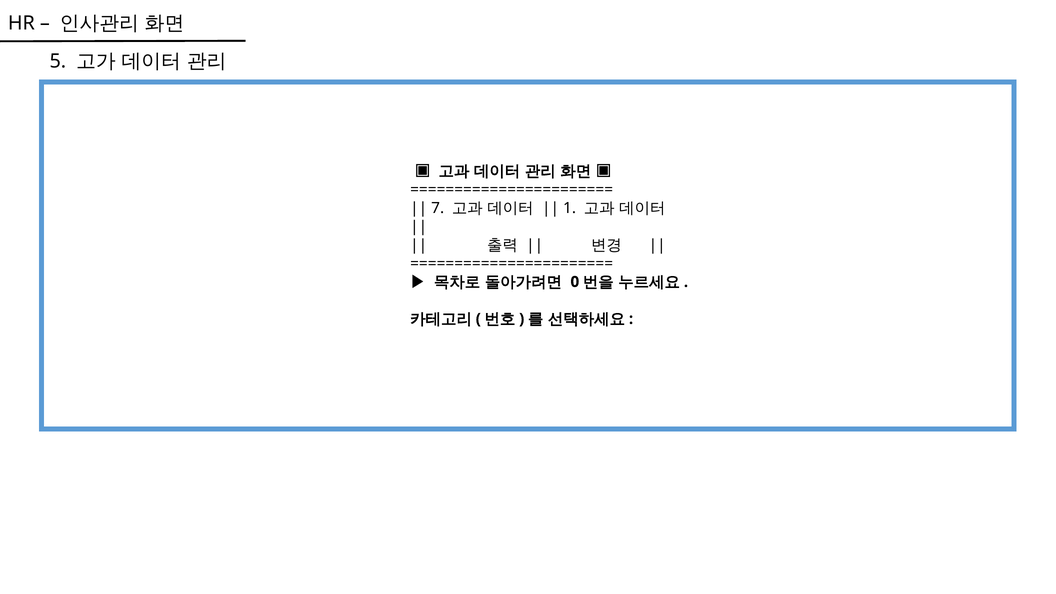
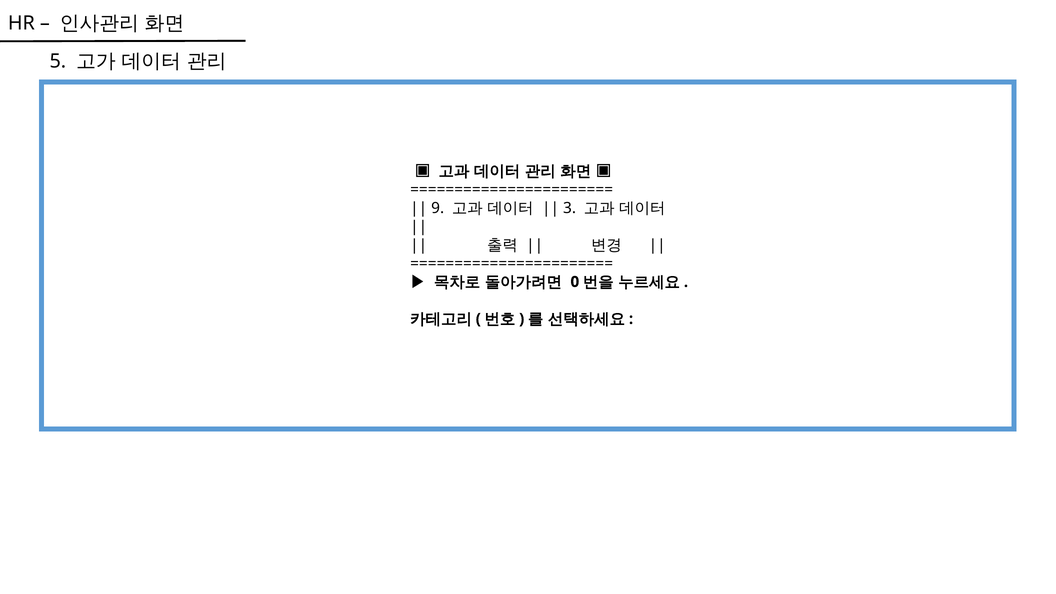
7: 7 -> 9
1: 1 -> 3
